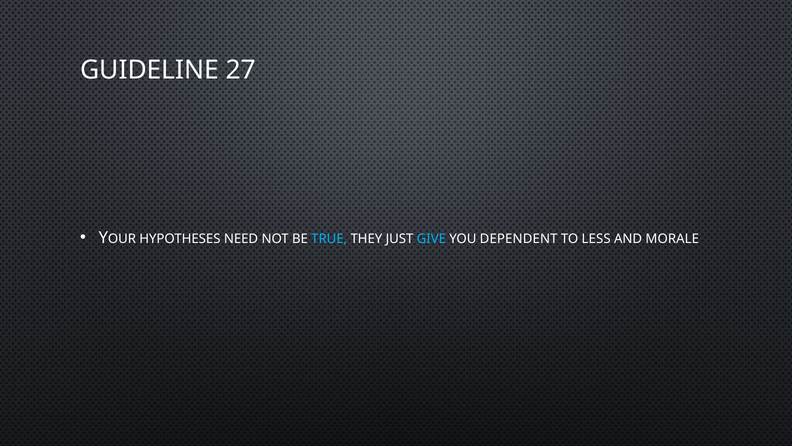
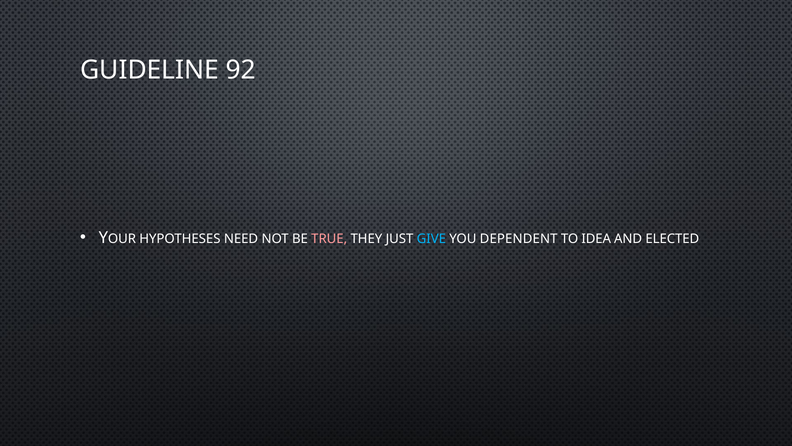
27: 27 -> 92
TRUE colour: light blue -> pink
LESS: LESS -> IDEA
MORALE: MORALE -> ELECTED
